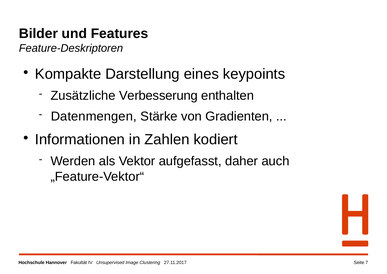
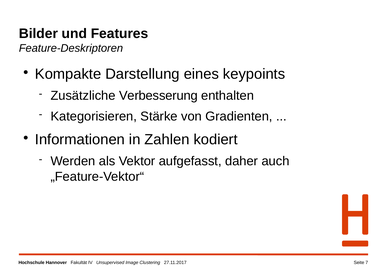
Datenmengen: Datenmengen -> Kategorisieren
